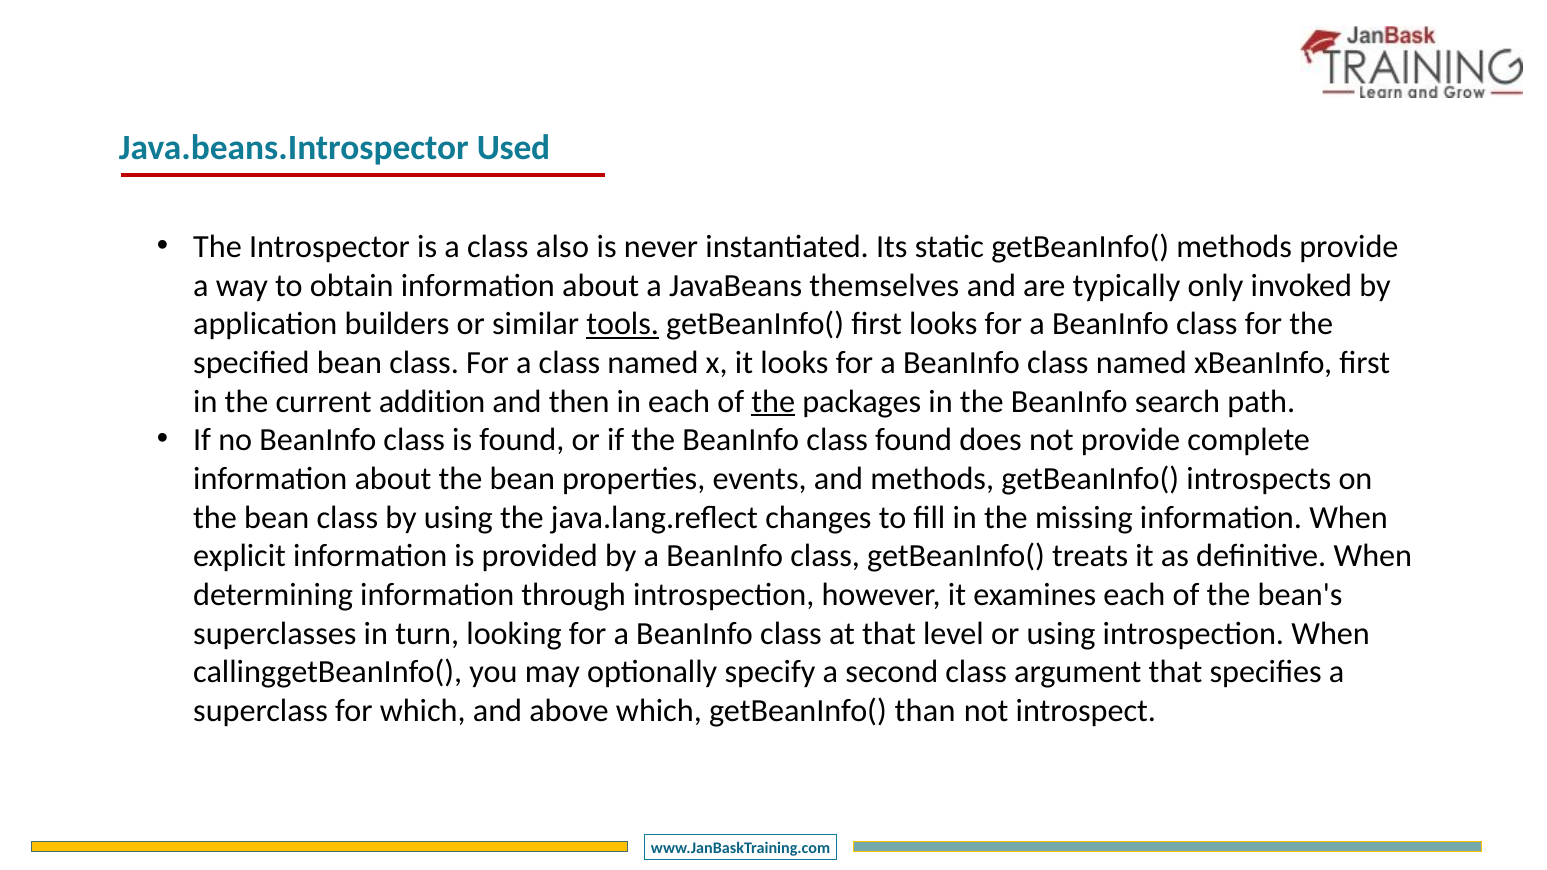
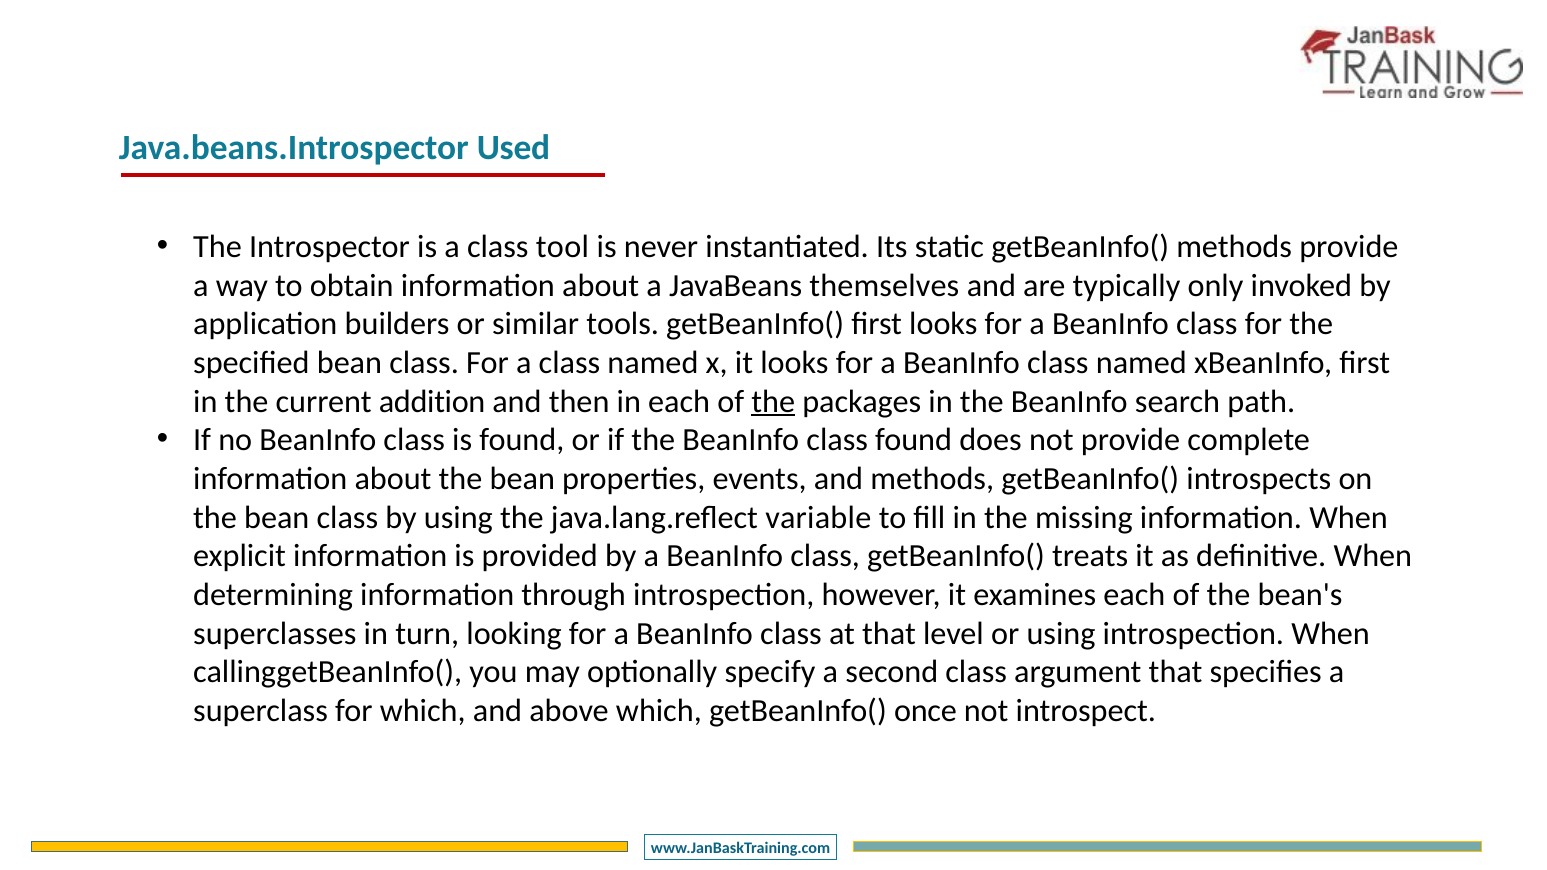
also: also -> tool
tools underline: present -> none
changes: changes -> variable
than: than -> once
